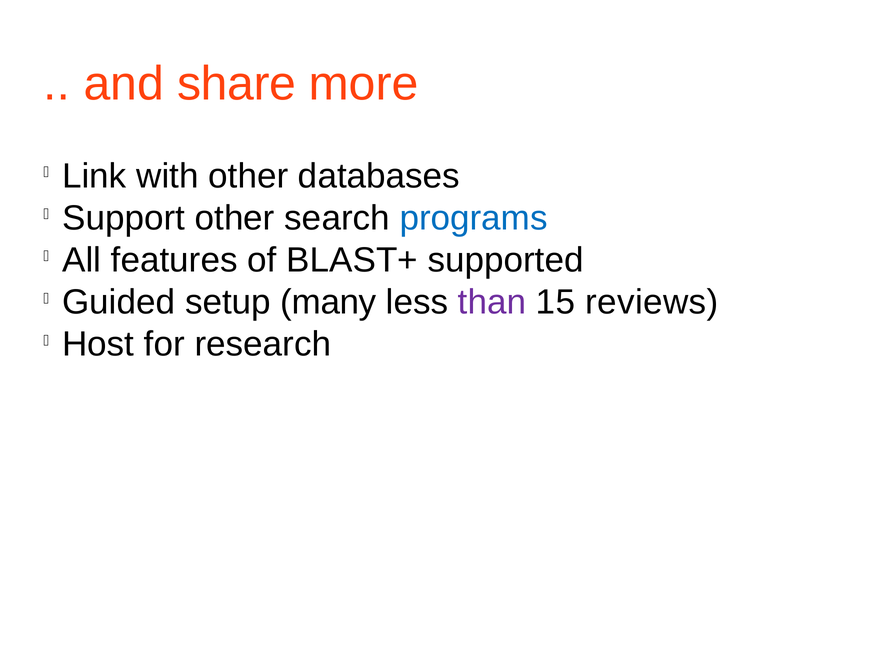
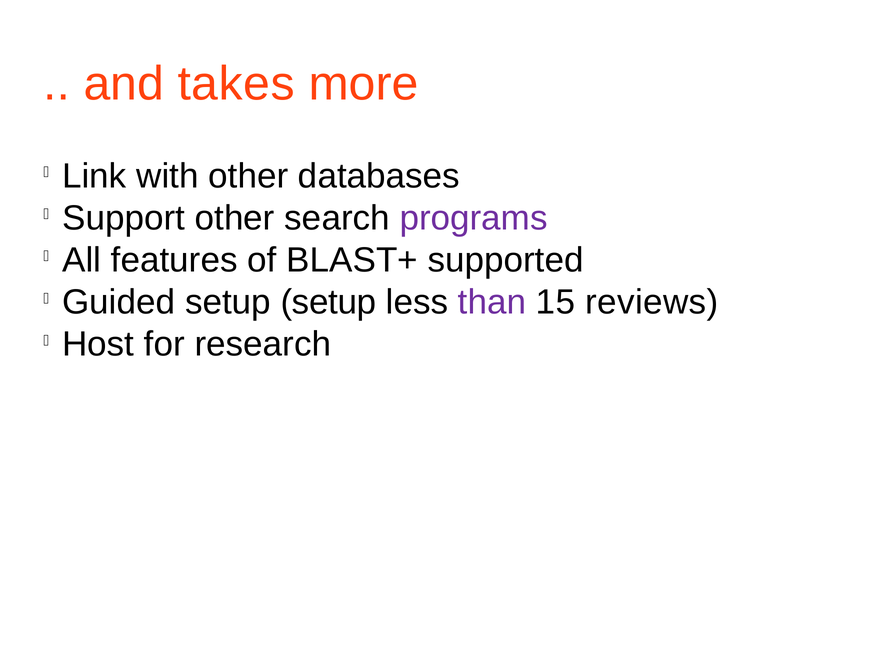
share: share -> takes
programs colour: blue -> purple
setup many: many -> setup
